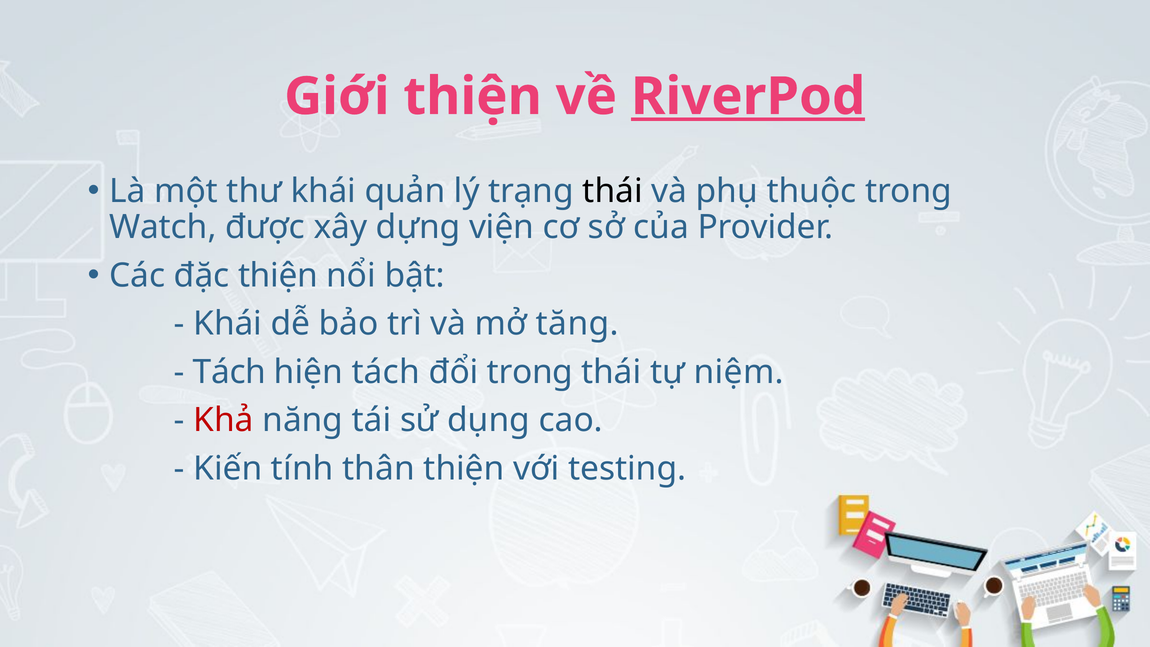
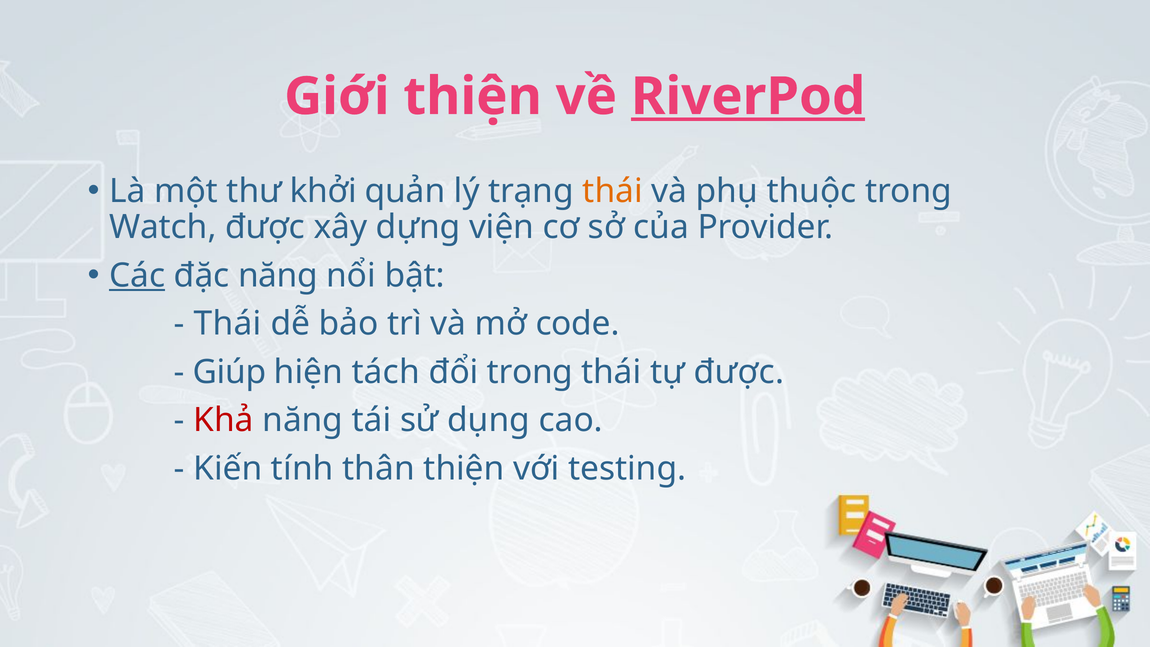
thư khái: khái -> khởi
thái at (613, 191) colour: black -> orange
Các underline: none -> present
đặc thiện: thiện -> năng
Khái at (228, 324): Khái -> Thái
tăng: tăng -> code
Tách at (229, 372): Tách -> Giúp
tự niệm: niệm -> được
